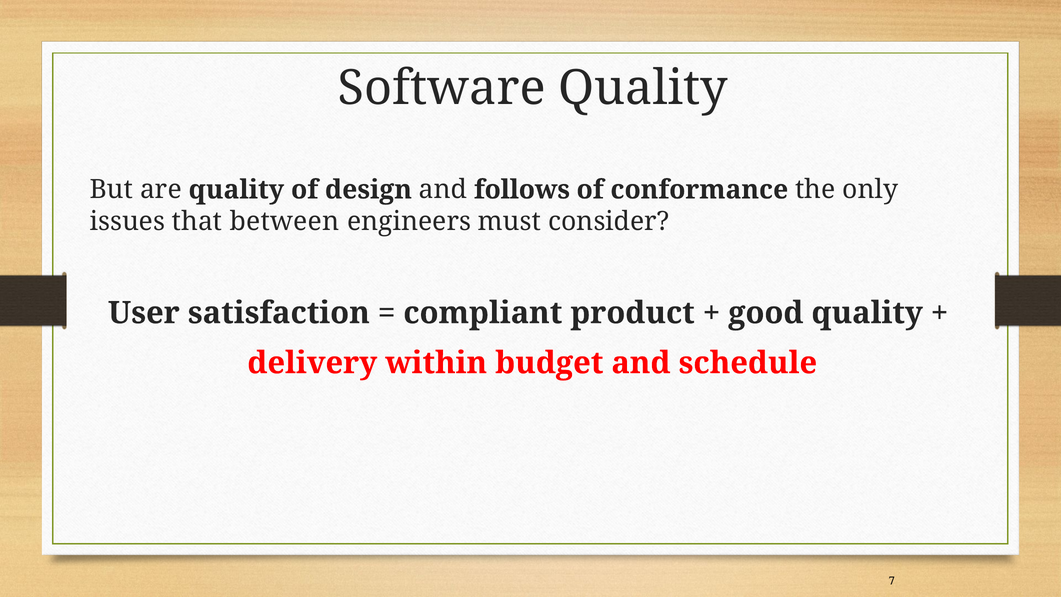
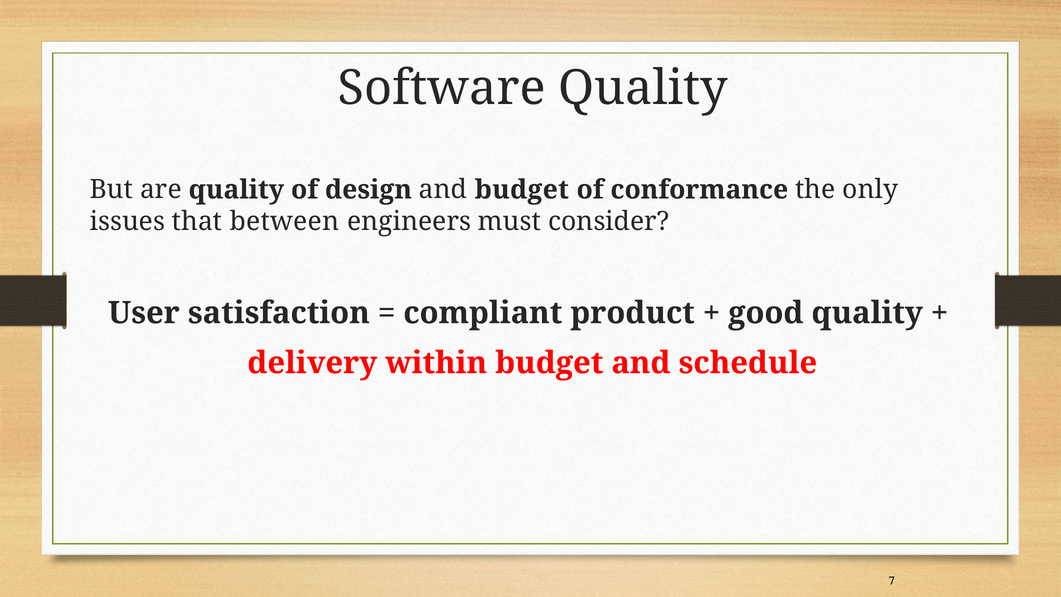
and follows: follows -> budget
